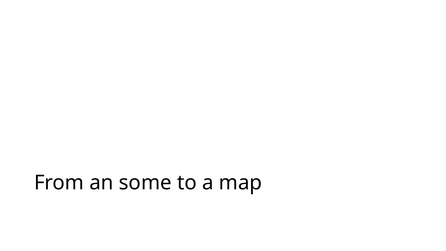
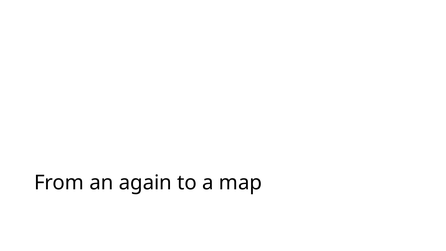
some: some -> again
